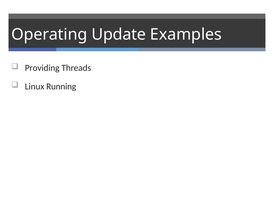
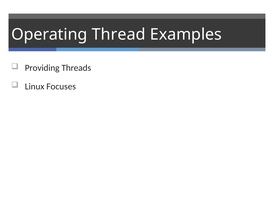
Update: Update -> Thread
Running: Running -> Focuses
